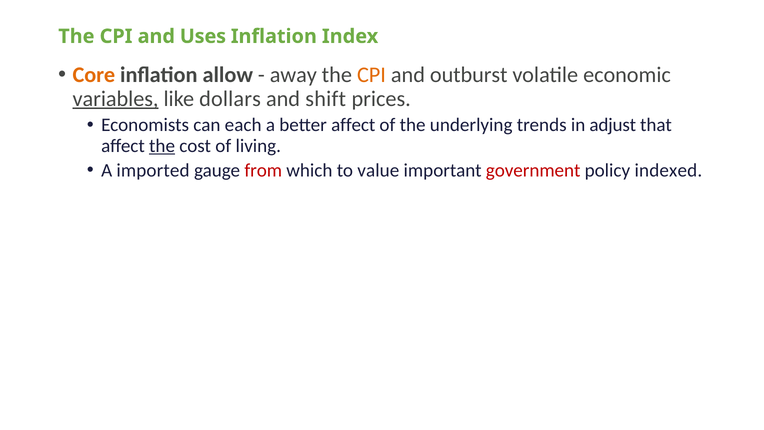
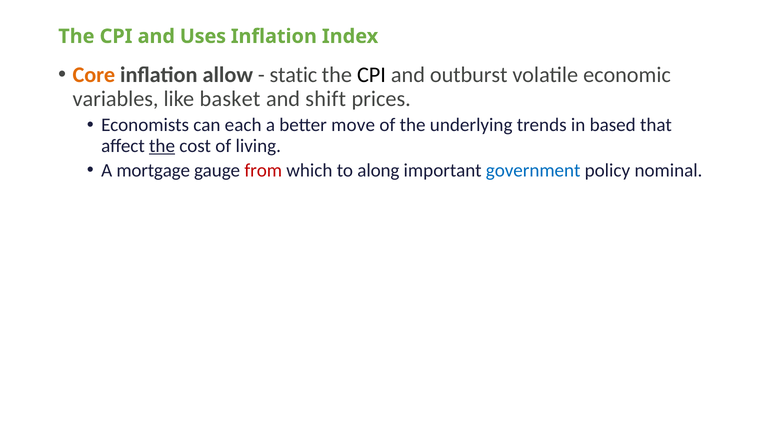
away: away -> static
CPI at (371, 75) colour: orange -> black
variables underline: present -> none
dollars: dollars -> basket
better affect: affect -> move
adjust: adjust -> based
imported: imported -> mortgage
value: value -> along
government colour: red -> blue
indexed: indexed -> nominal
